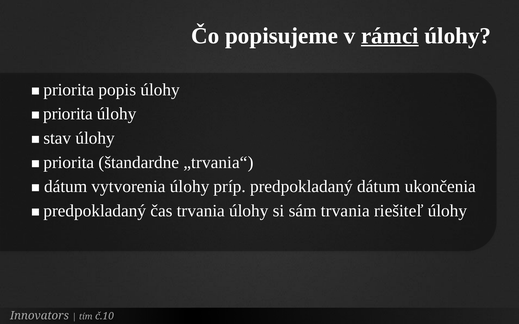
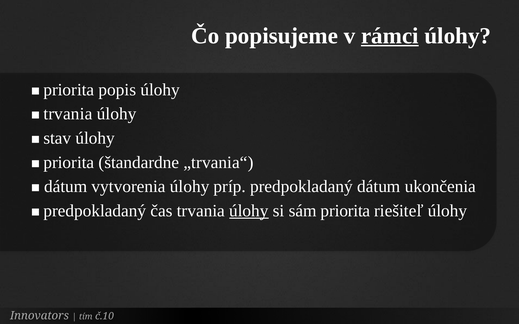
priorita at (68, 114): priorita -> trvania
úlohy at (249, 211) underline: none -> present
sám trvania: trvania -> priorita
